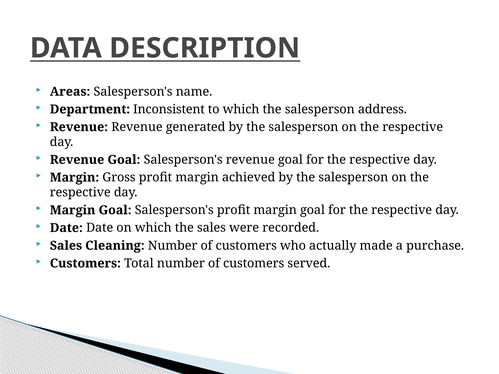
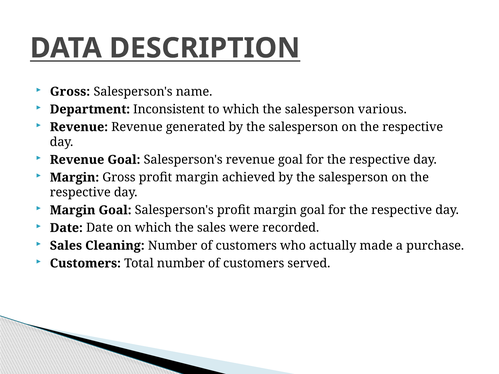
Areas at (70, 92): Areas -> Gross
address: address -> various
